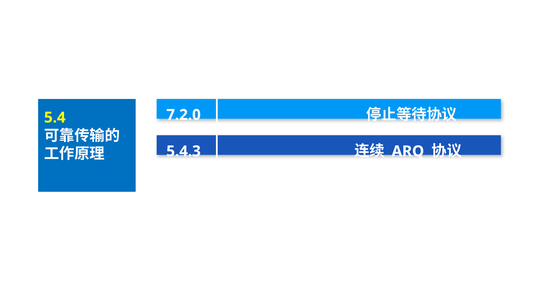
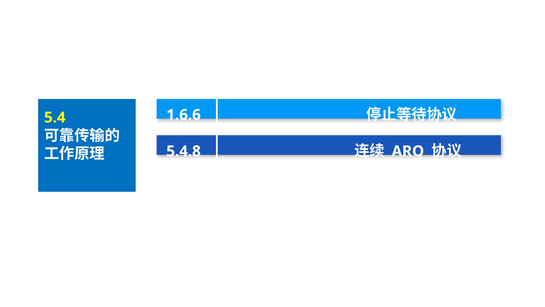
7.2.0: 7.2.0 -> 1.6.6
5.4.3: 5.4.3 -> 5.4.8
